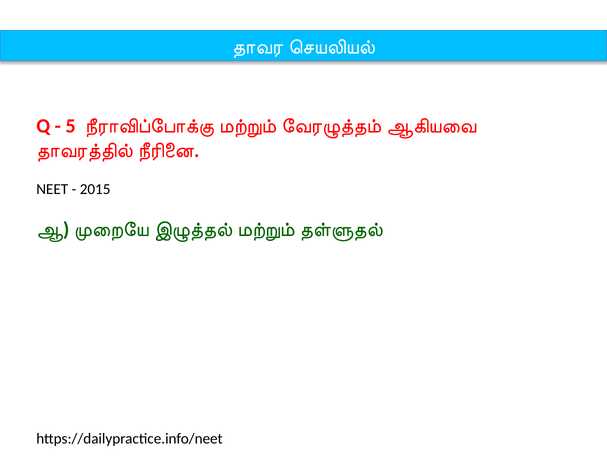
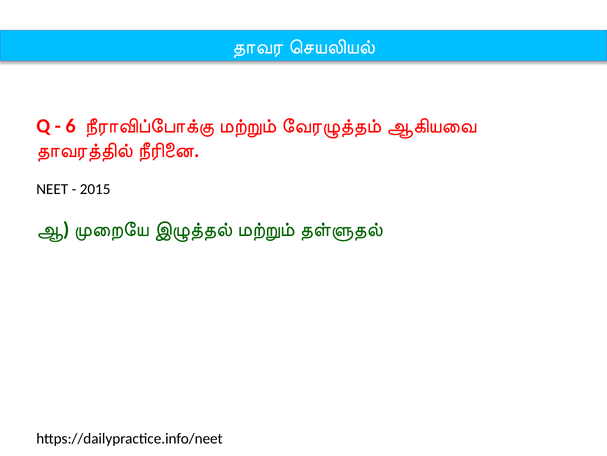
5: 5 -> 6
